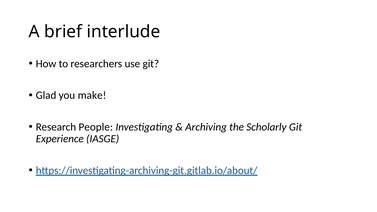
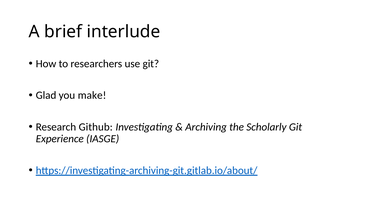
People: People -> Github
